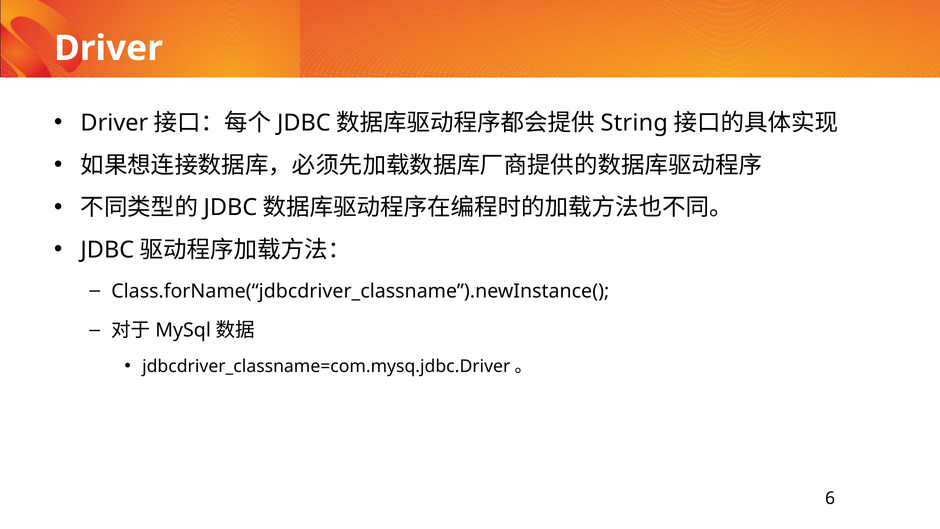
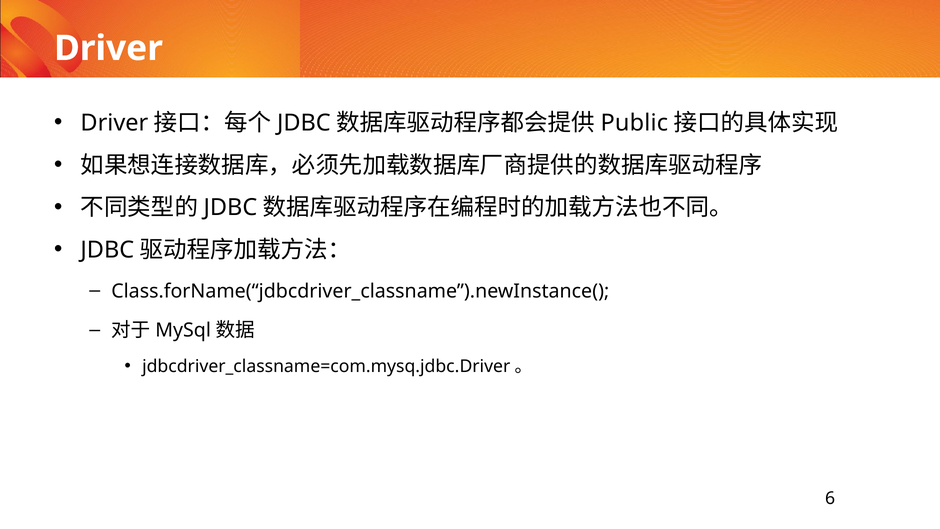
String: String -> Public
